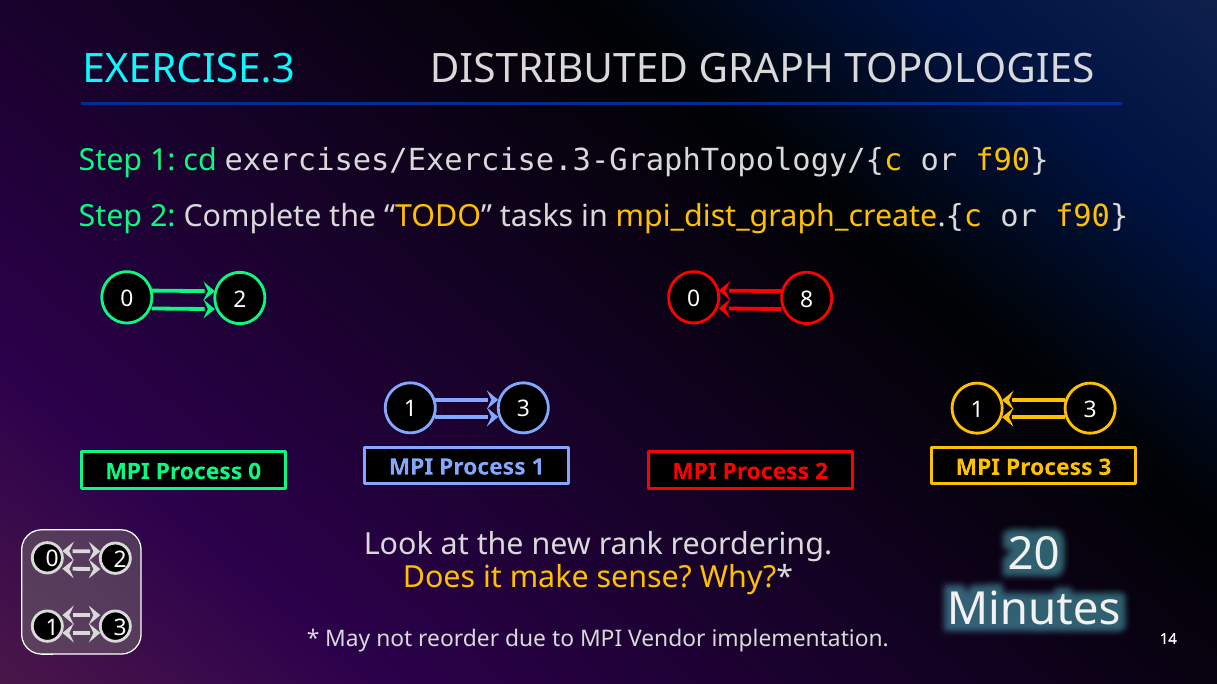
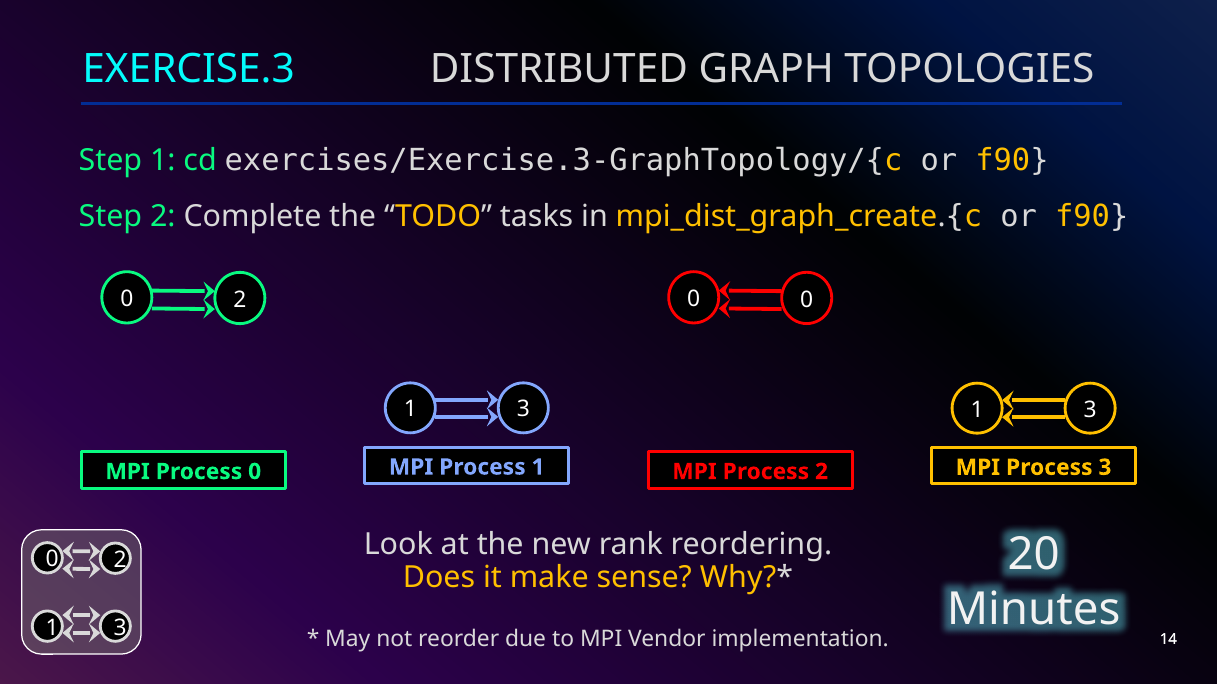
0 8: 8 -> 0
